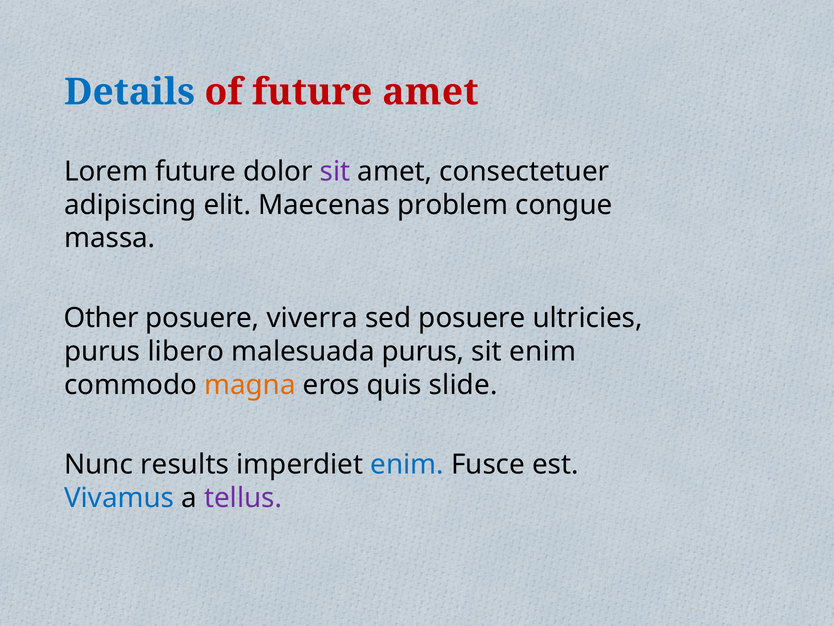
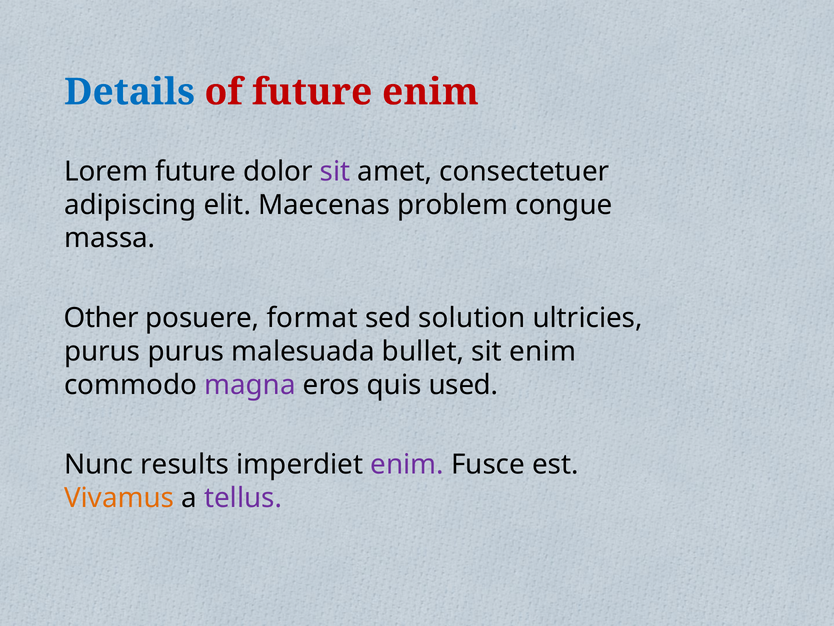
future amet: amet -> enim
viverra: viverra -> format
sed posuere: posuere -> solution
purus libero: libero -> purus
malesuada purus: purus -> bullet
magna colour: orange -> purple
slide: slide -> used
enim at (407, 464) colour: blue -> purple
Vivamus colour: blue -> orange
